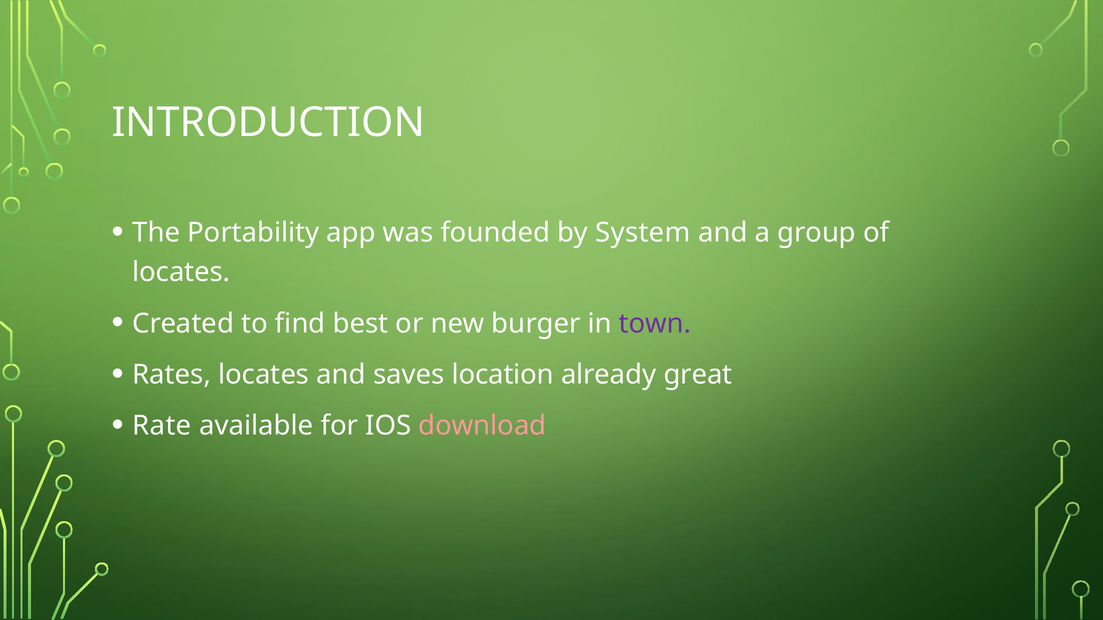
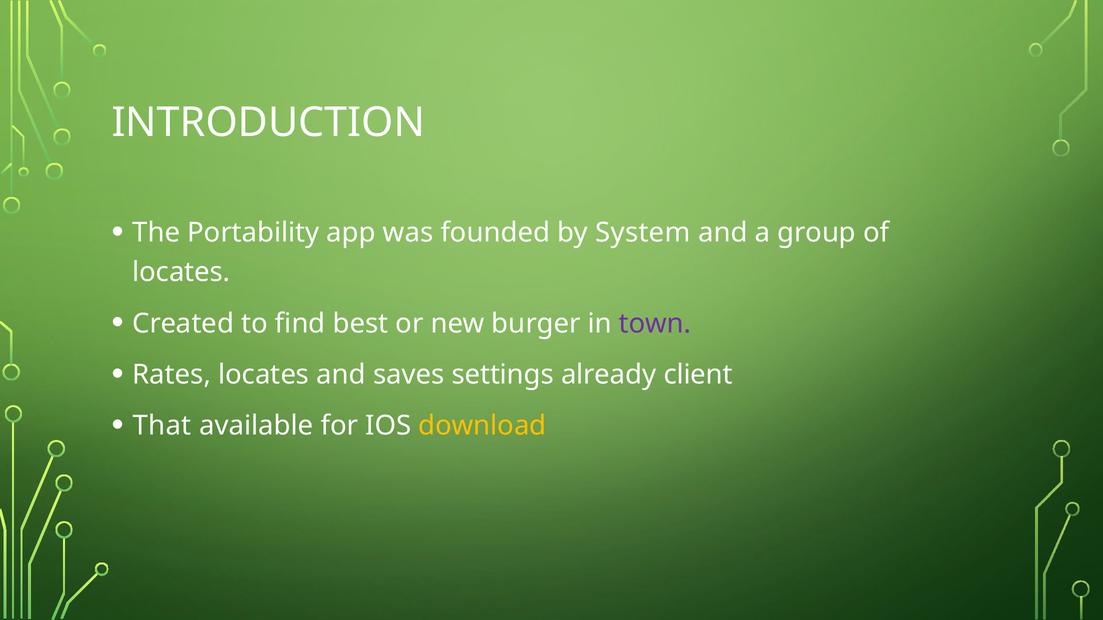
location: location -> settings
great: great -> client
Rate: Rate -> That
download colour: pink -> yellow
